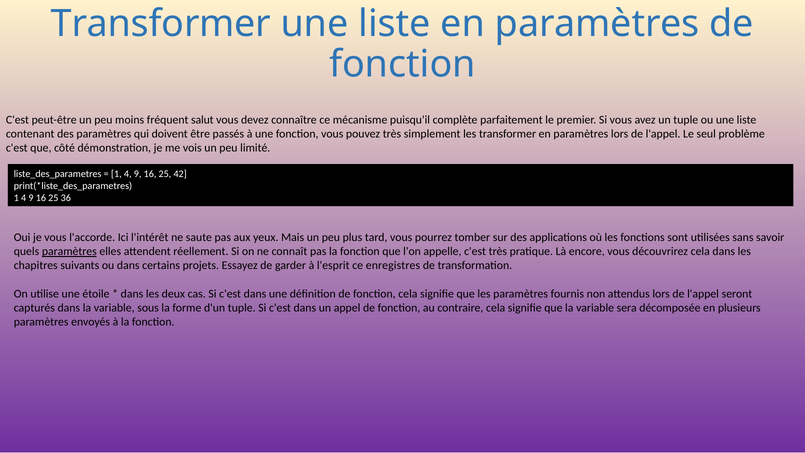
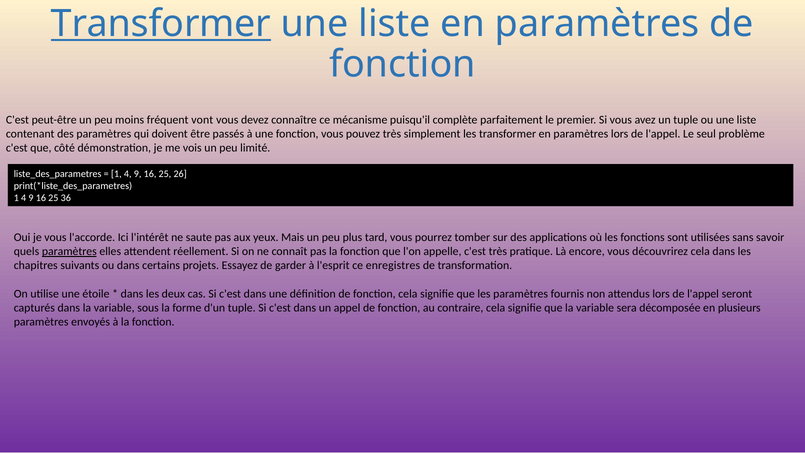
Transformer at (161, 24) underline: none -> present
salut: salut -> vont
42: 42 -> 26
